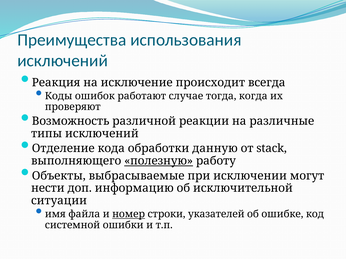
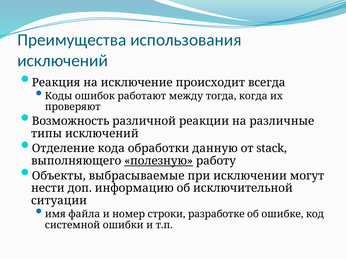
случае: случае -> между
номер underline: present -> none
указателей: указателей -> разработке
